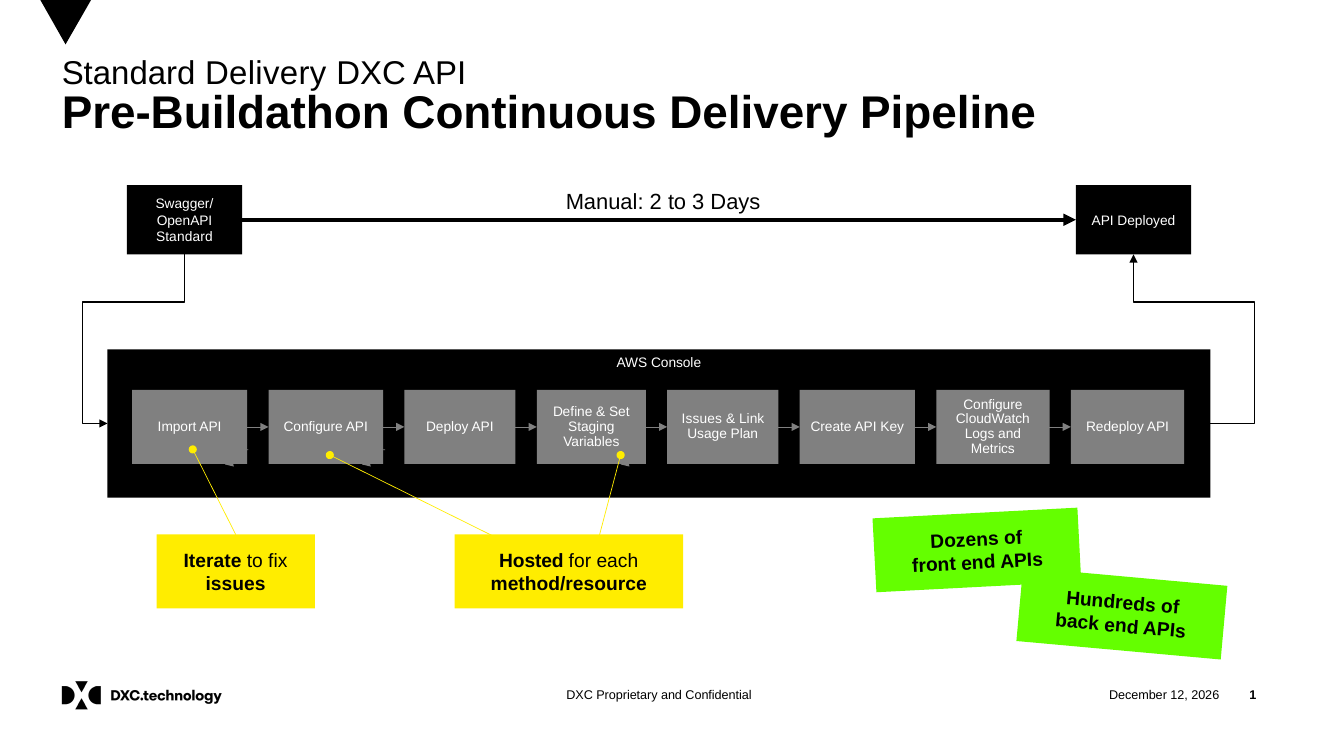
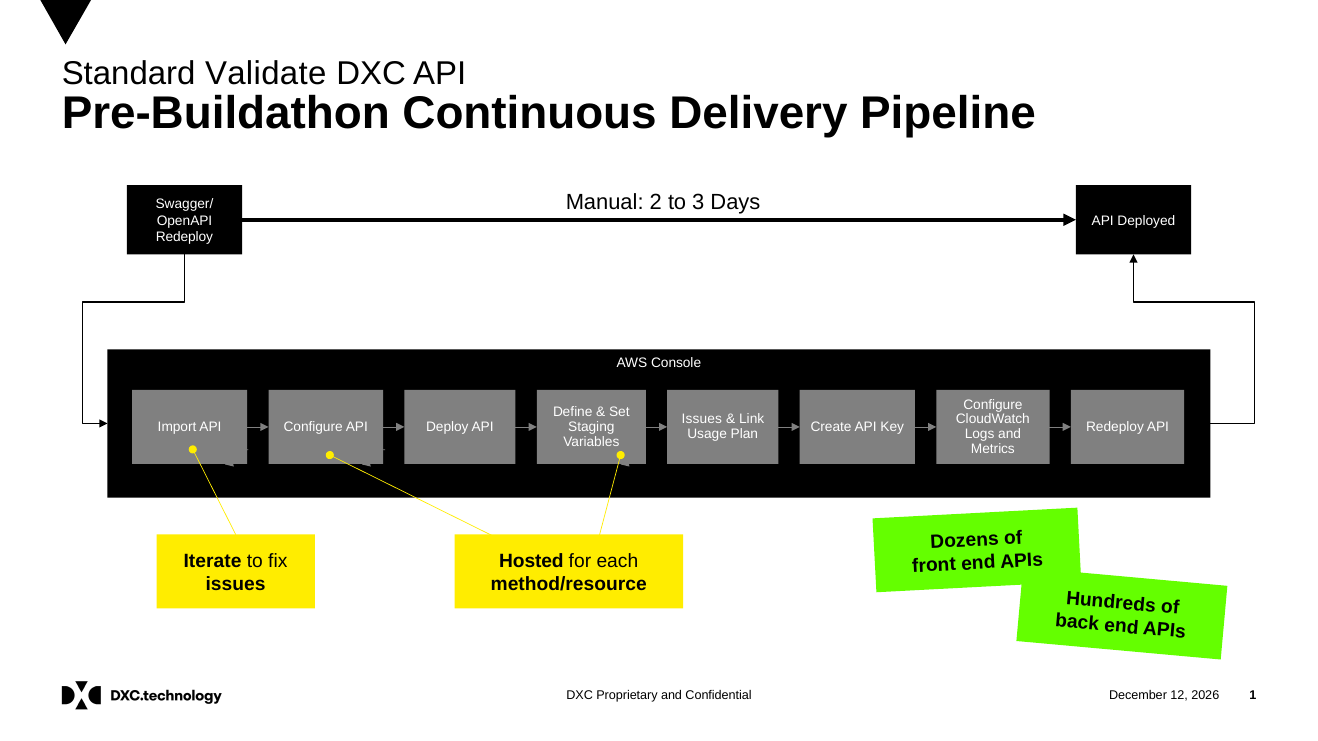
Standard Delivery: Delivery -> Validate
Standard at (184, 237): Standard -> Redeploy
